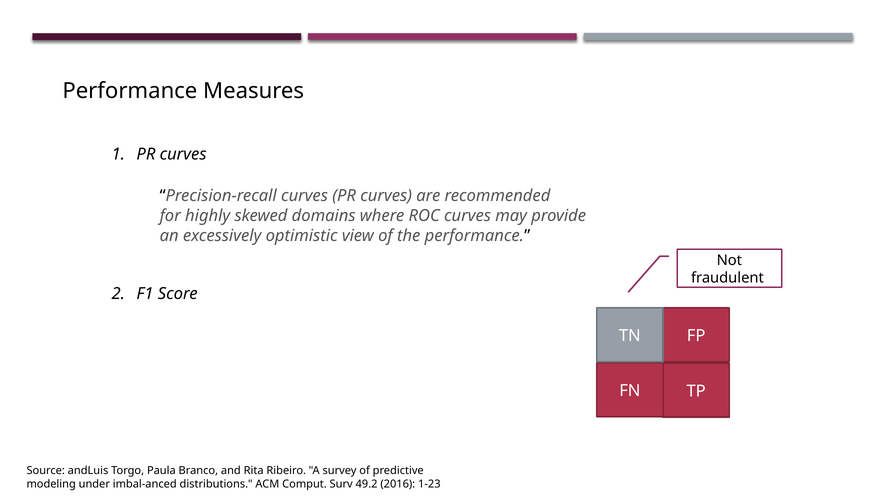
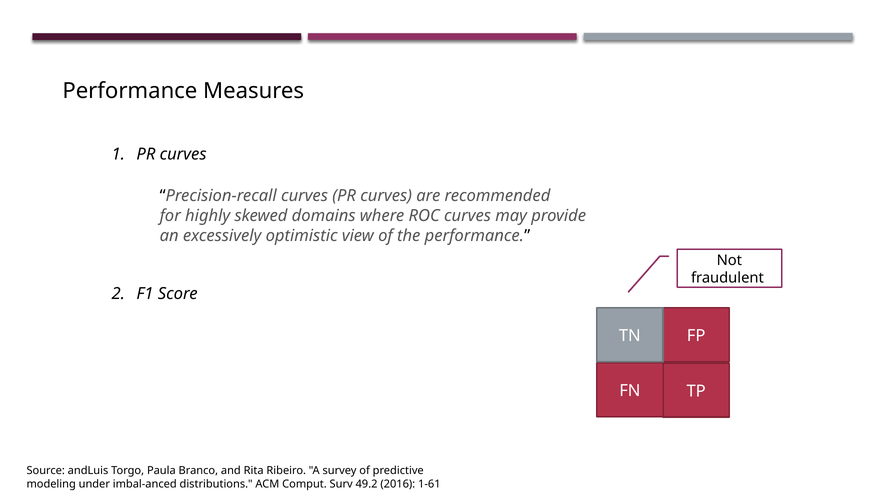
1-23: 1-23 -> 1-61
